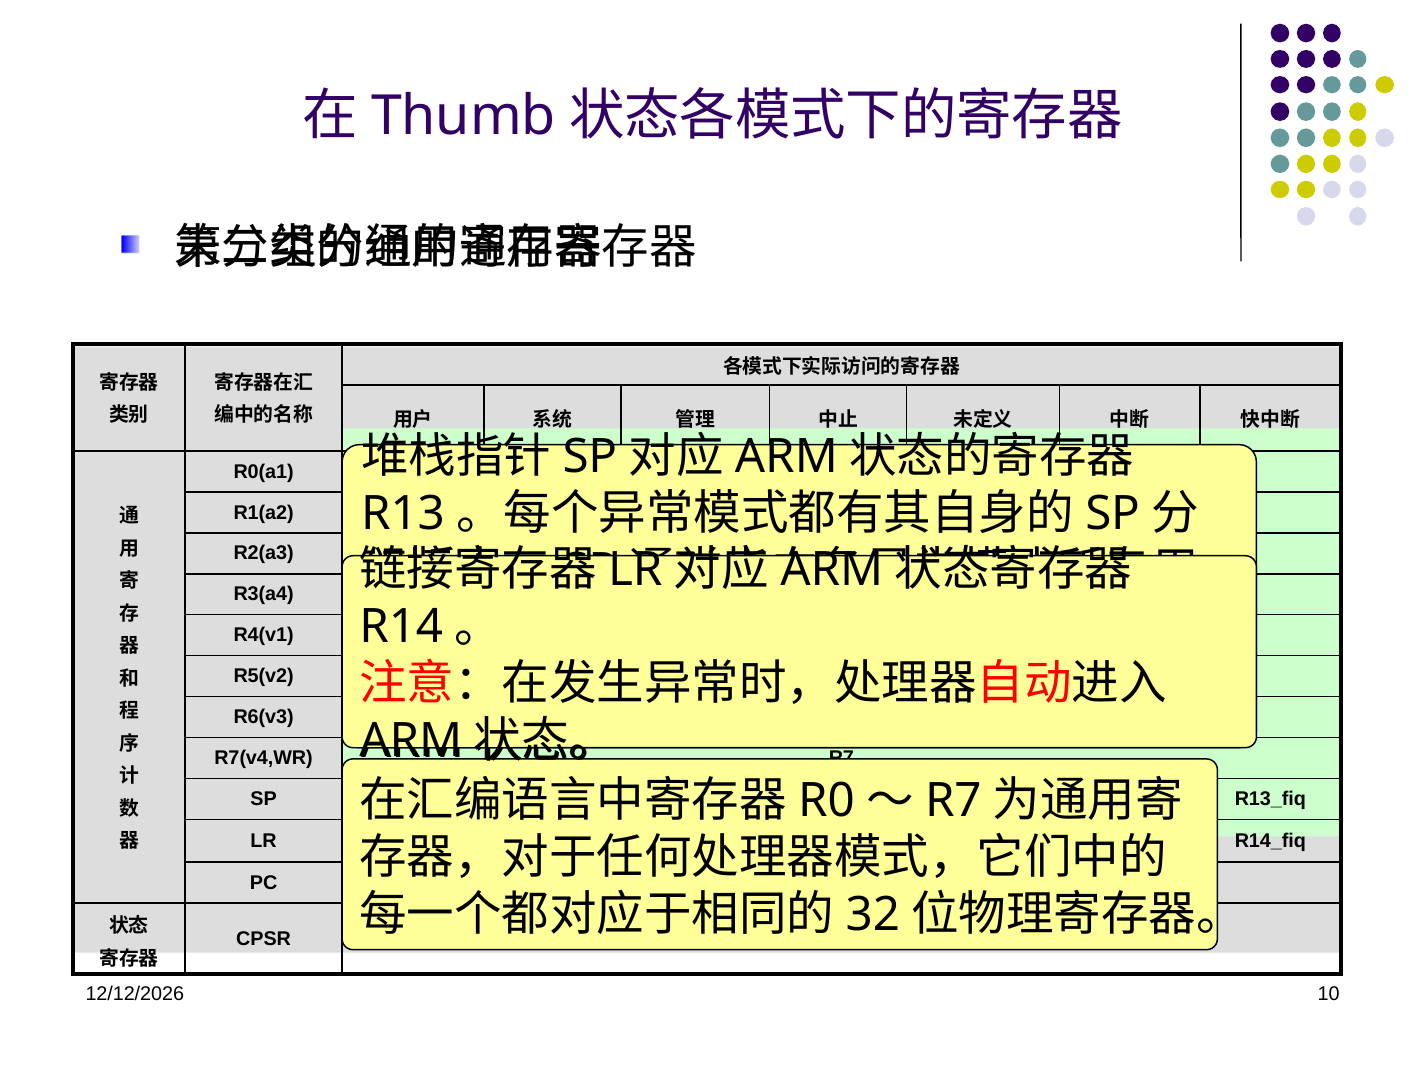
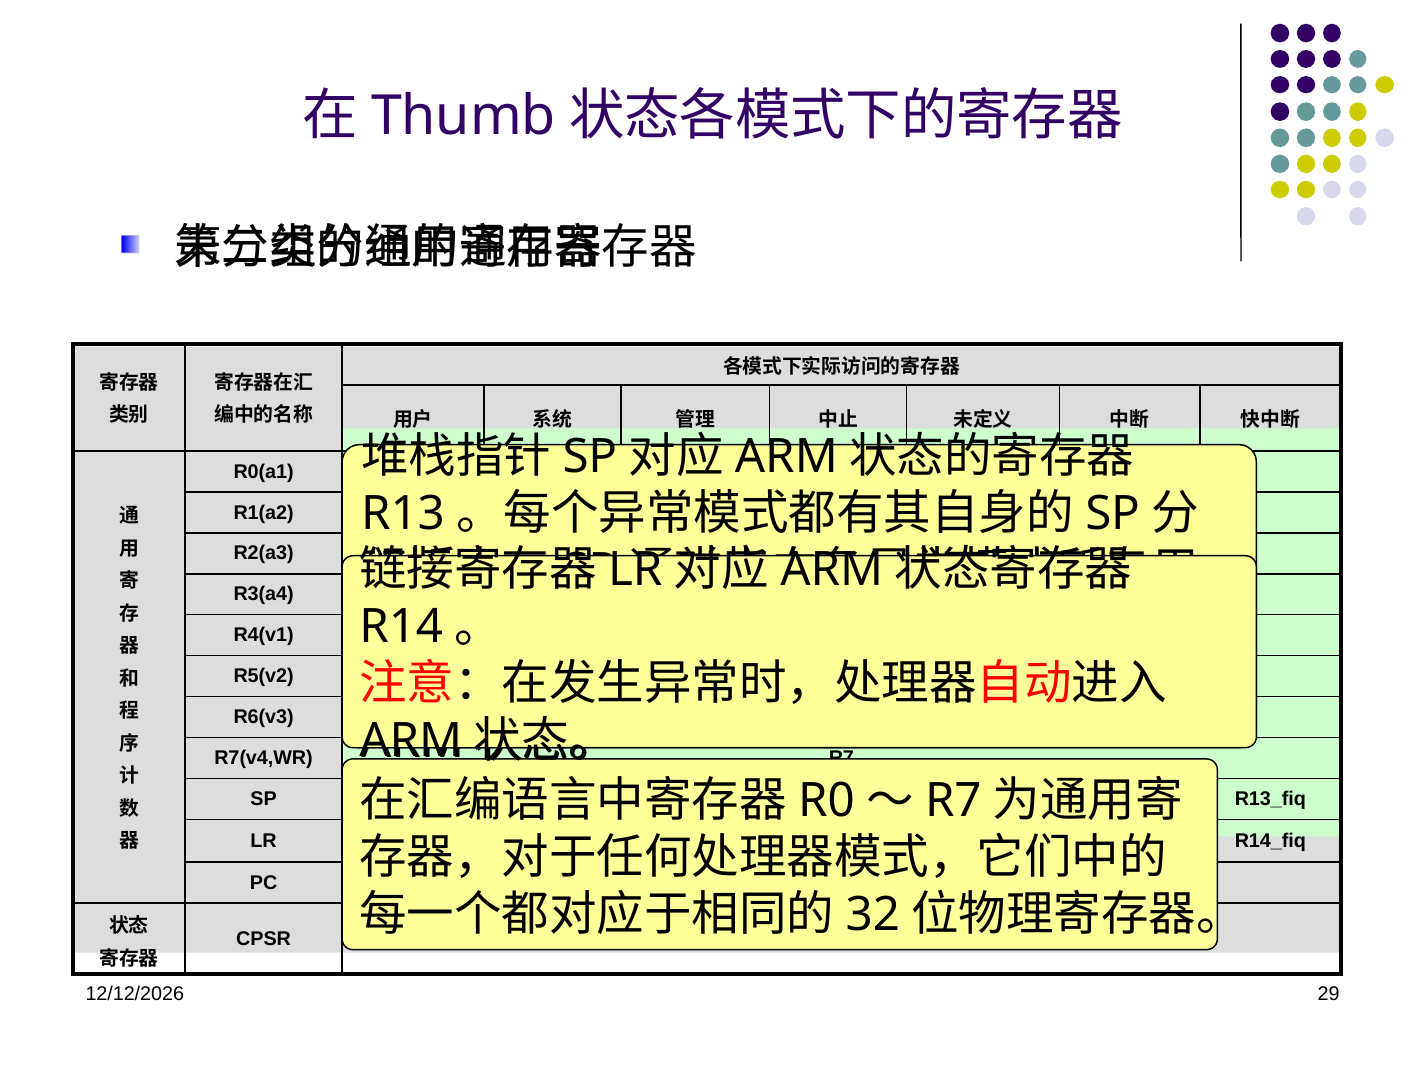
10: 10 -> 29
